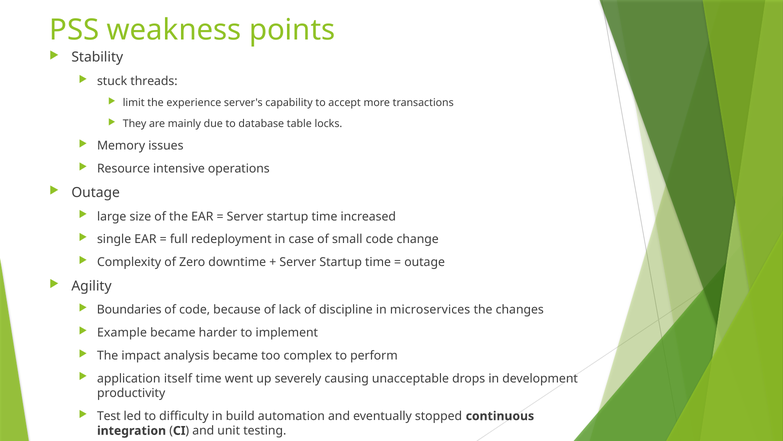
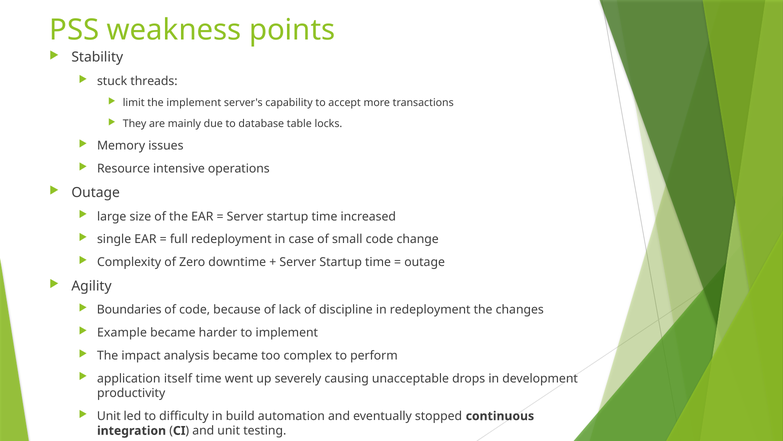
the experience: experience -> implement
in microservices: microservices -> redeployment
Test at (109, 416): Test -> Unit
